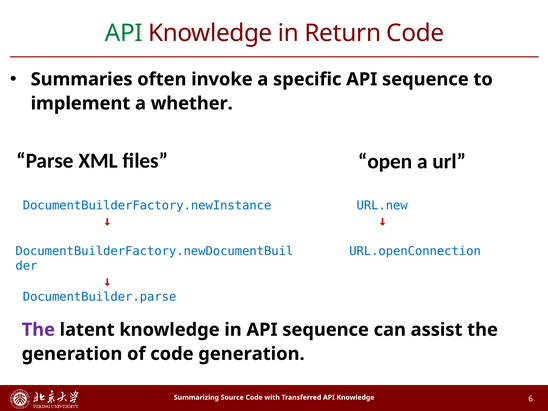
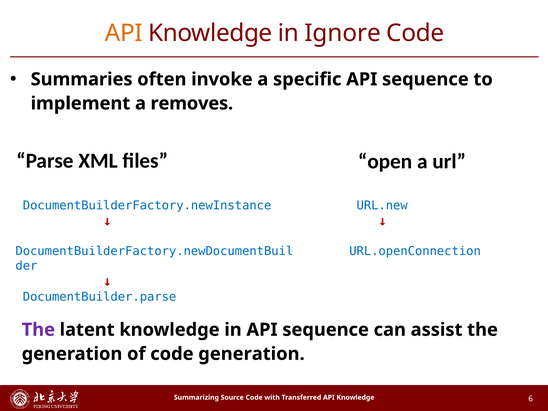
API at (124, 33) colour: green -> orange
Return: Return -> Ignore
whether: whether -> removes
